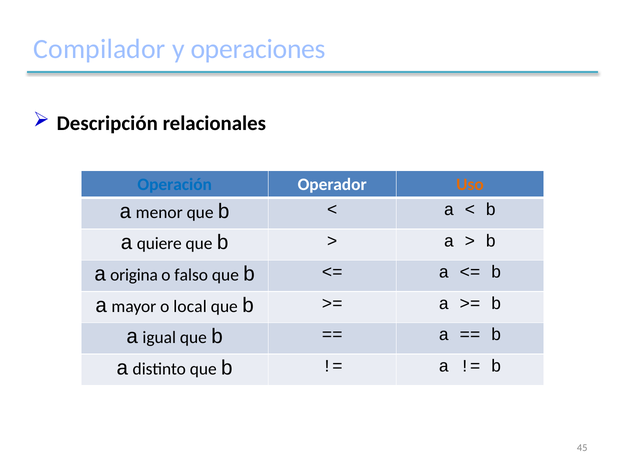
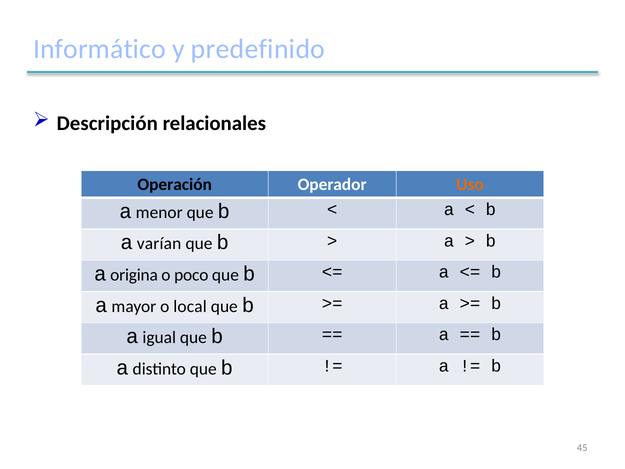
Compilador: Compilador -> Informático
operaciones: operaciones -> predefinido
Operación colour: blue -> black
quiere: quiere -> varían
falso: falso -> poco
